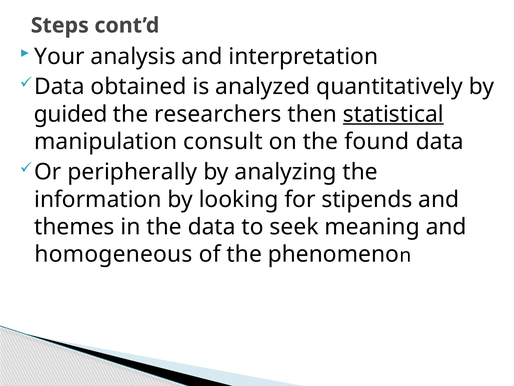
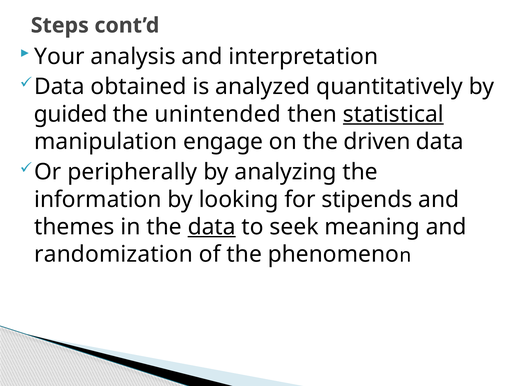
researchers: researchers -> unintended
consult: consult -> engage
found: found -> driven
data at (212, 227) underline: none -> present
homogeneous: homogeneous -> randomization
